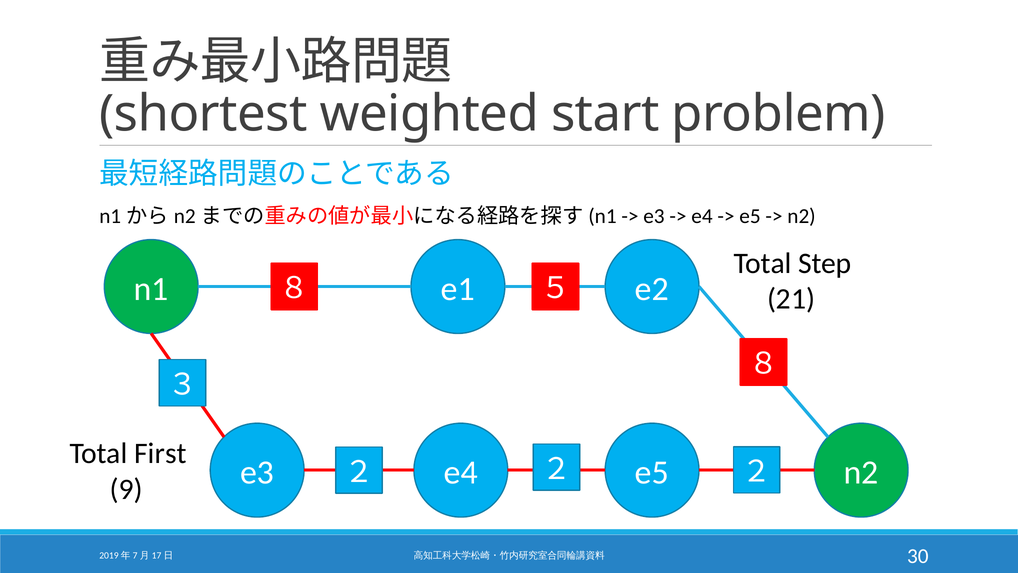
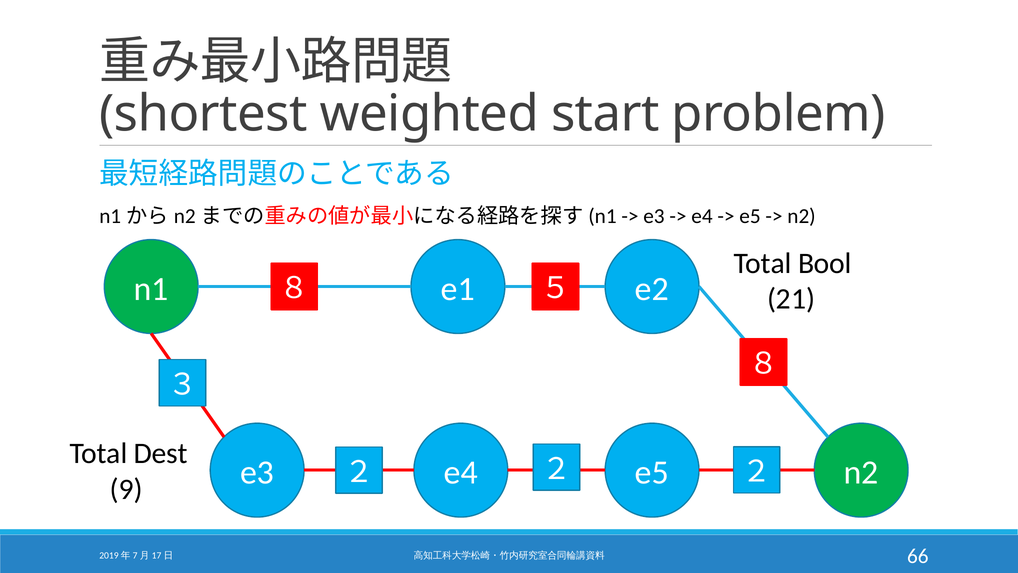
Step: Step -> Bool
First: First -> Dest
30: 30 -> 66
